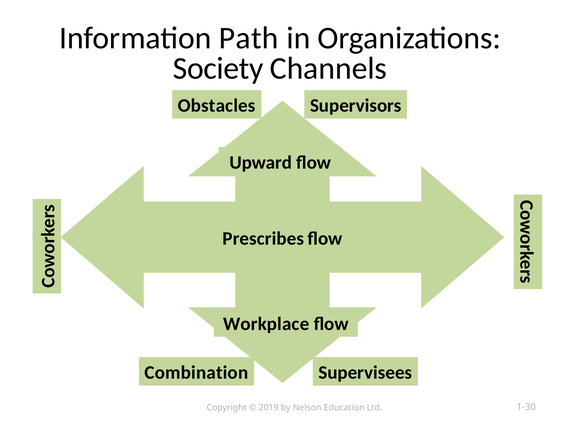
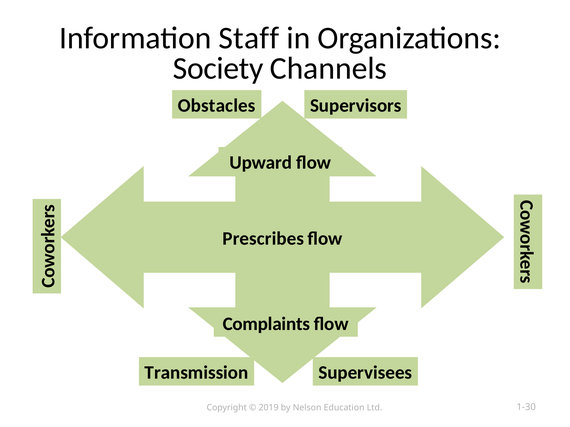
Path: Path -> Staff
Workplace: Workplace -> Complaints
Combination: Combination -> Transmission
